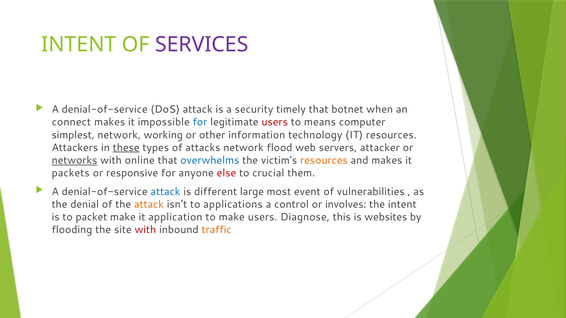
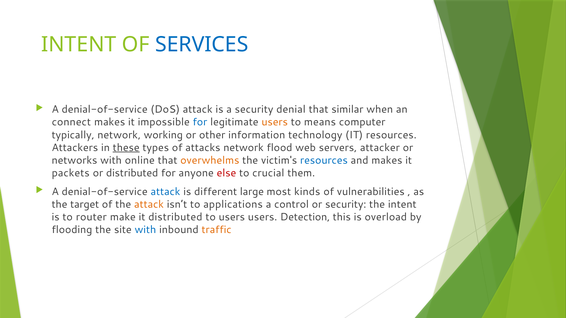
SERVICES colour: purple -> blue
timely: timely -> denial
botnet: botnet -> similar
users at (275, 122) colour: red -> orange
simplest: simplest -> typically
networks underline: present -> none
overwhelms colour: blue -> orange
resources at (324, 160) colour: orange -> blue
or responsive: responsive -> distributed
event: event -> kinds
denial: denial -> target
or involves: involves -> security
packet: packet -> router
it application: application -> distributed
to make: make -> users
Diagnose: Diagnose -> Detection
websites: websites -> overload
with at (145, 230) colour: red -> blue
